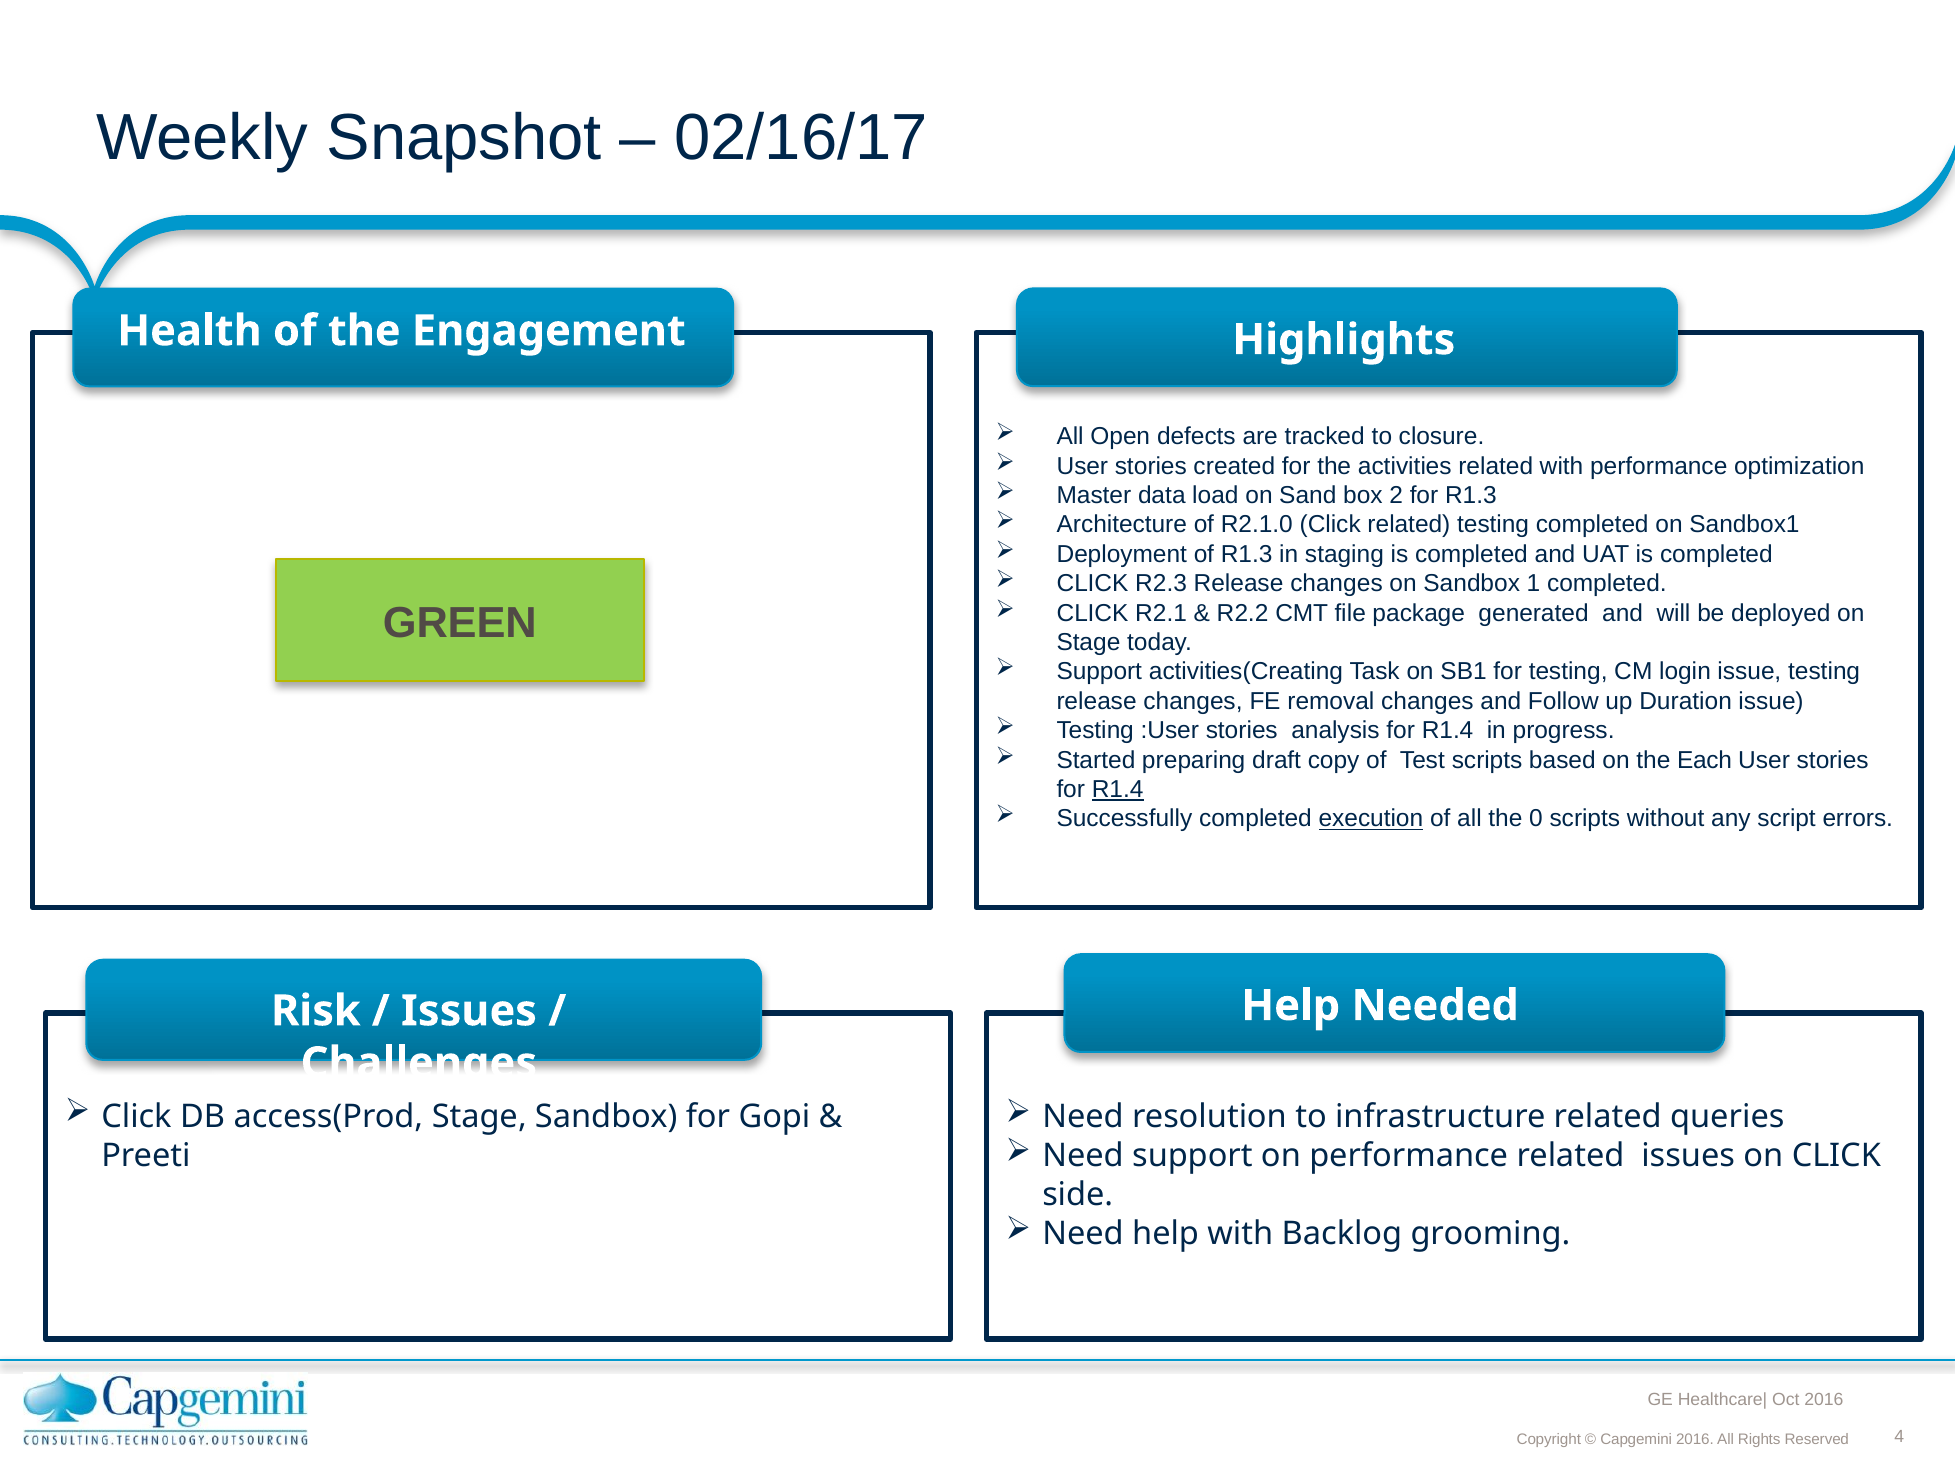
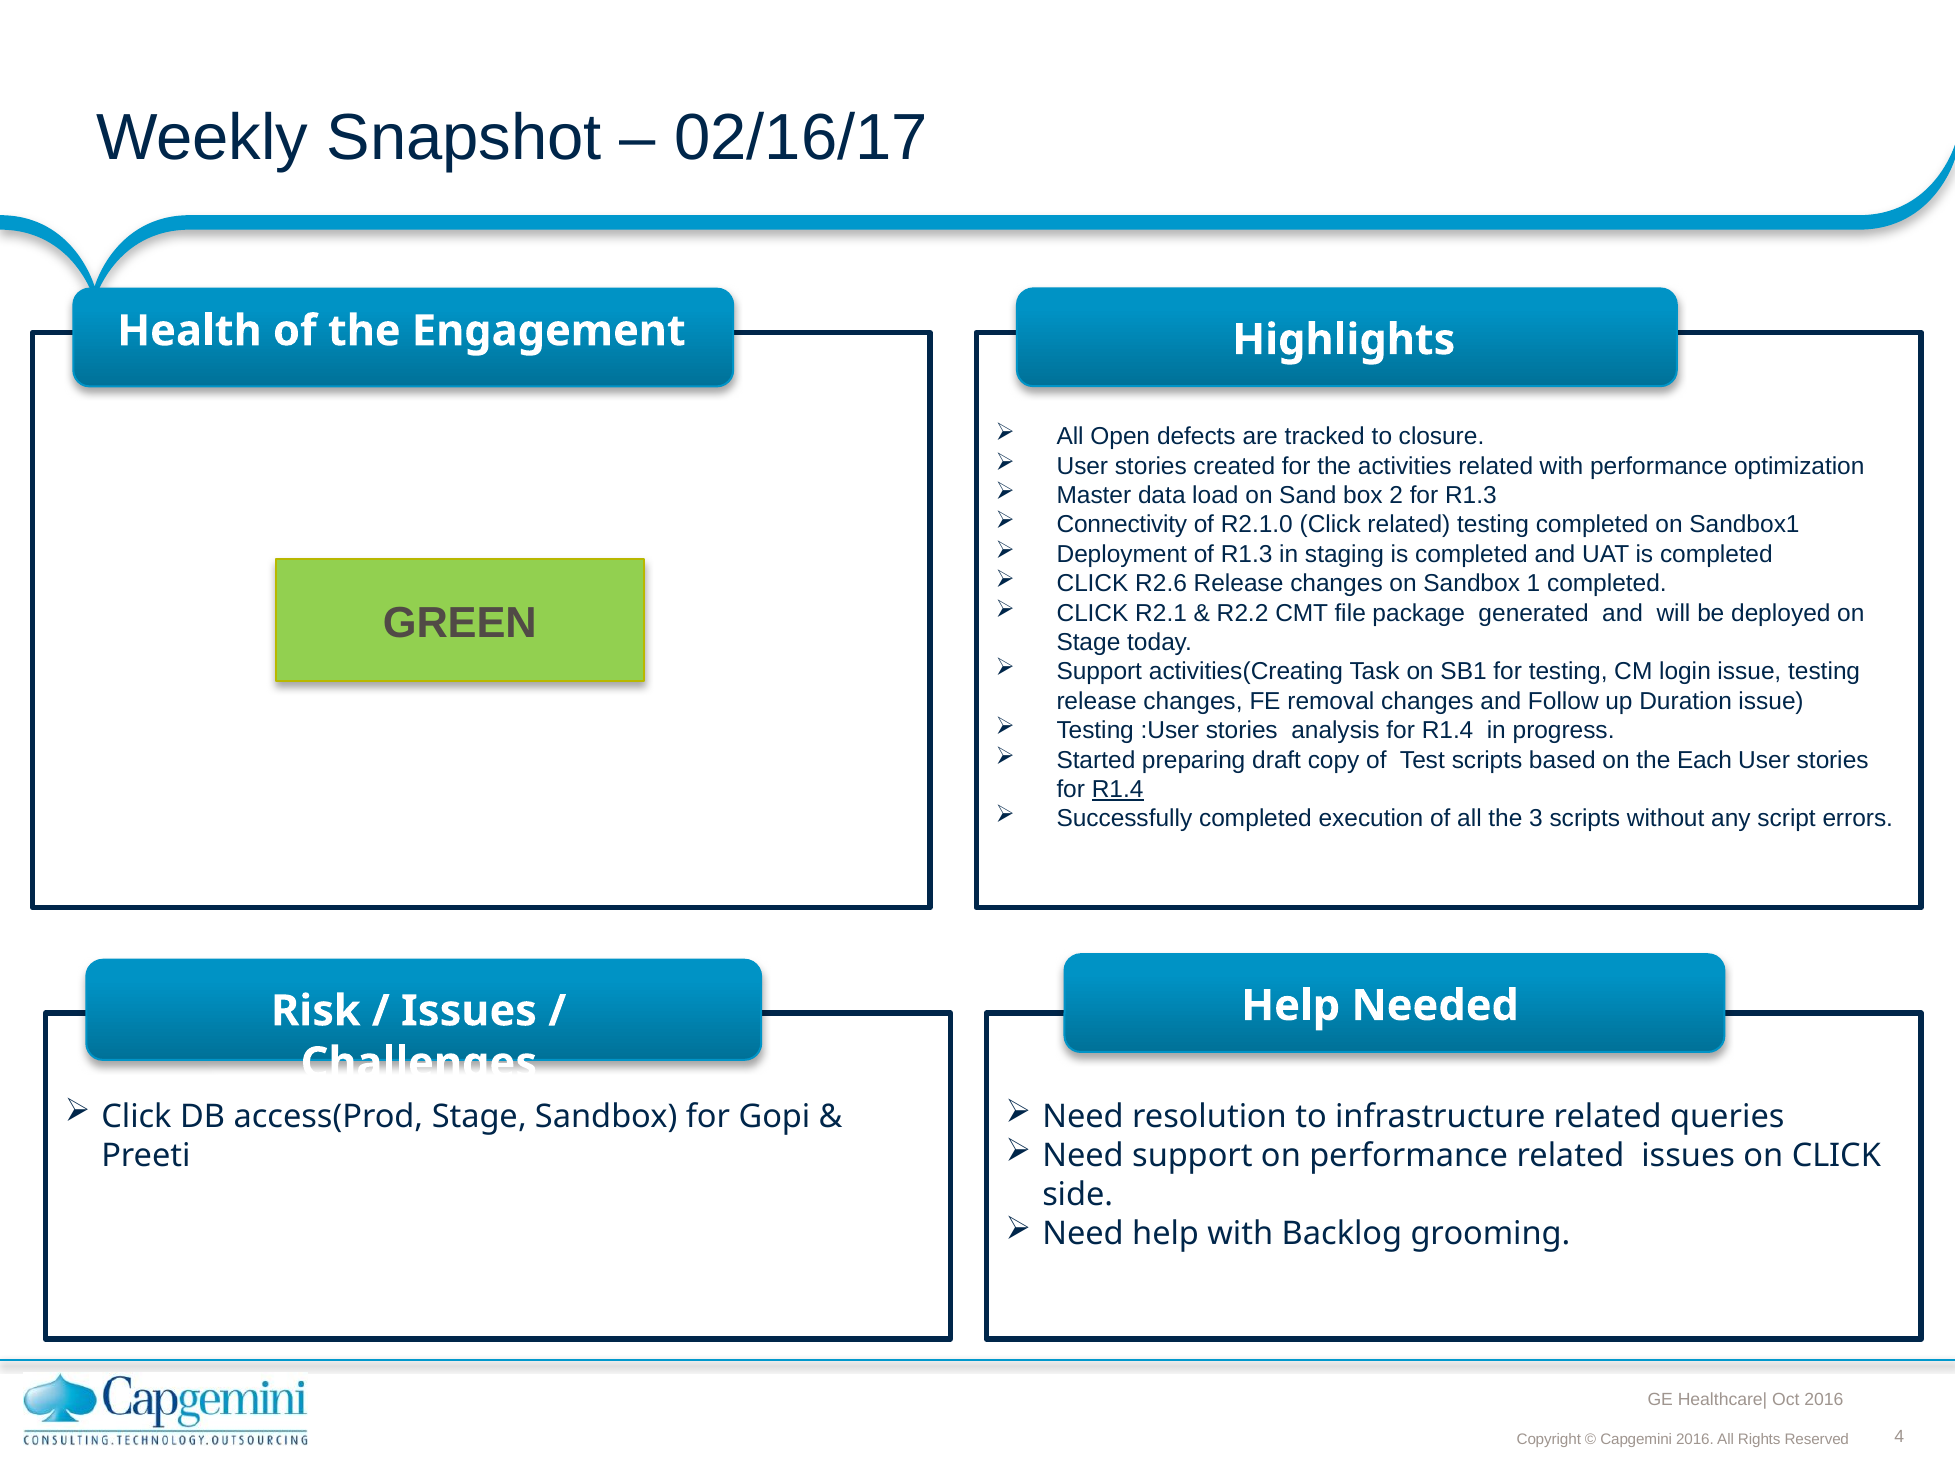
Architecture: Architecture -> Connectivity
R2.3: R2.3 -> R2.6
execution underline: present -> none
0: 0 -> 3
